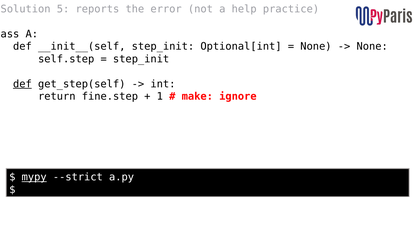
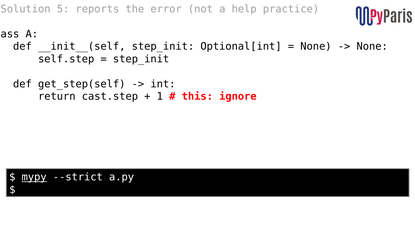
def at (22, 84) underline: present -> none
fine.step: fine.step -> cast.step
make: make -> this
